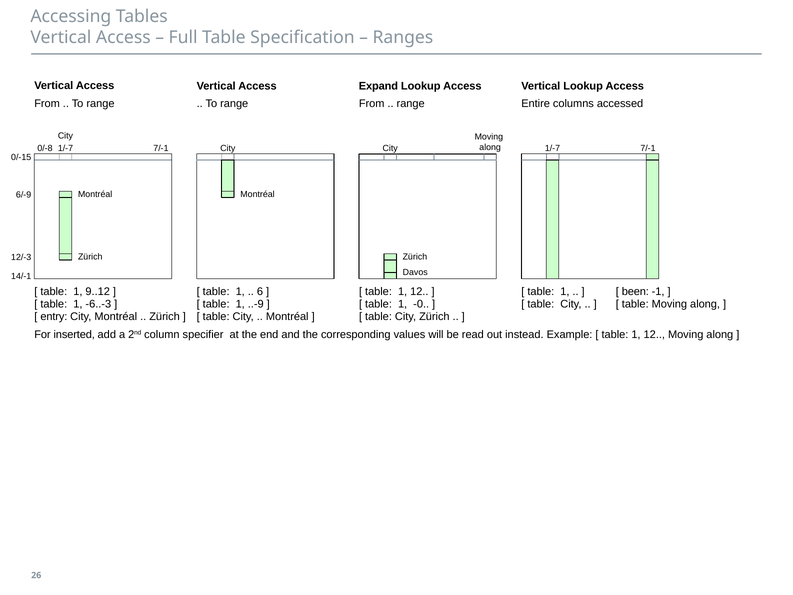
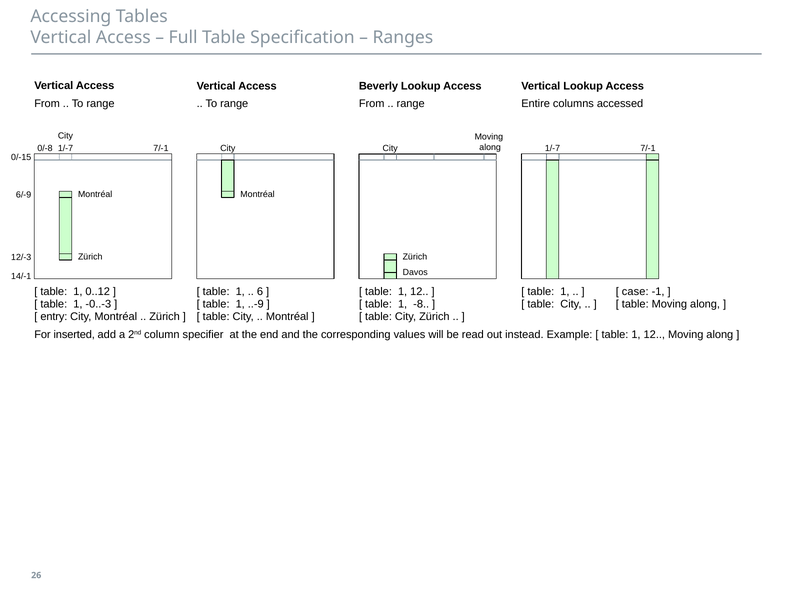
Expand: Expand -> Beverly
9..12: 9..12 -> 0..12
been: been -> case
-6..-3: -6..-3 -> -0..-3
-0: -0 -> -8
